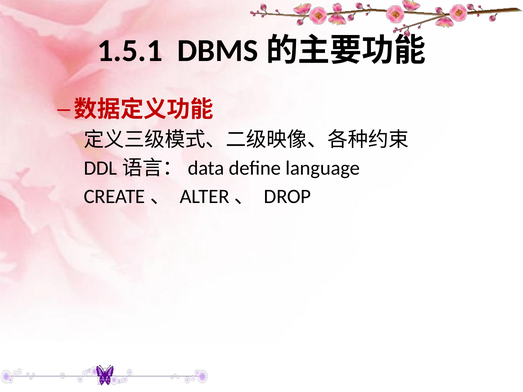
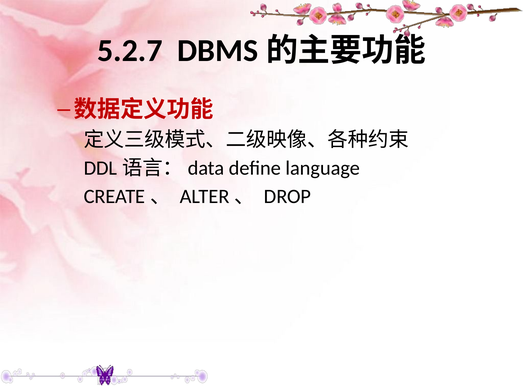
1.5.1: 1.5.1 -> 5.2.7
